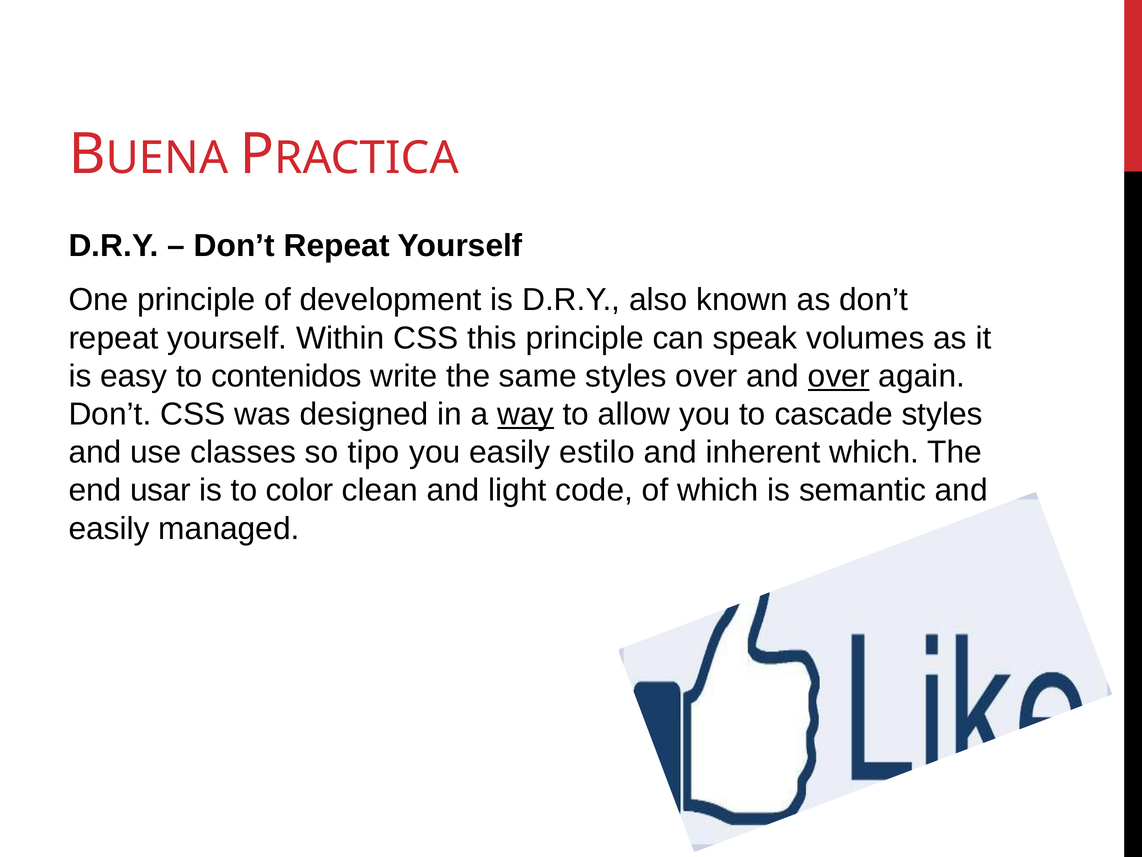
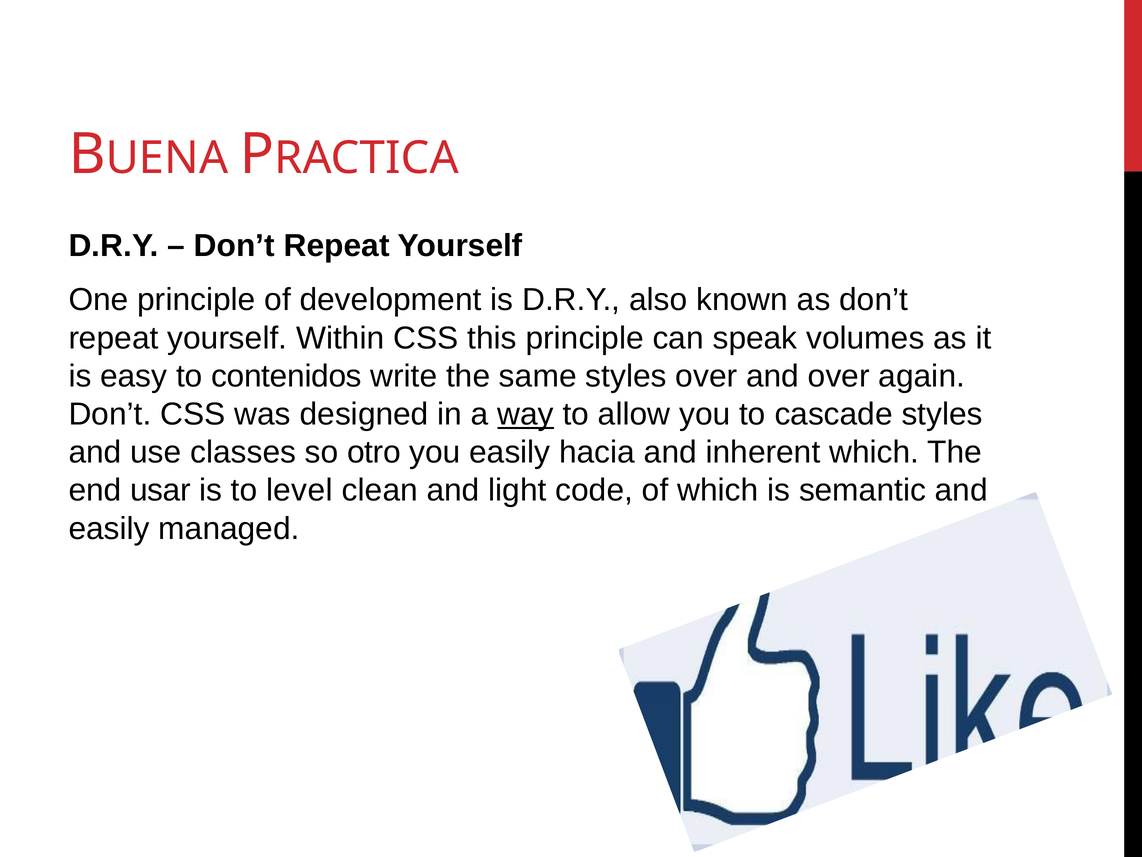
over at (839, 376) underline: present -> none
tipo: tipo -> otro
estilo: estilo -> hacia
color: color -> level
